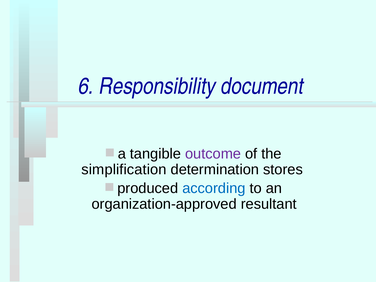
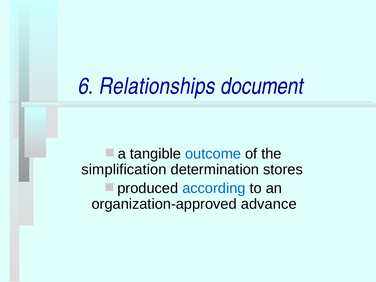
Responsibility: Responsibility -> Relationships
outcome colour: purple -> blue
resultant: resultant -> advance
